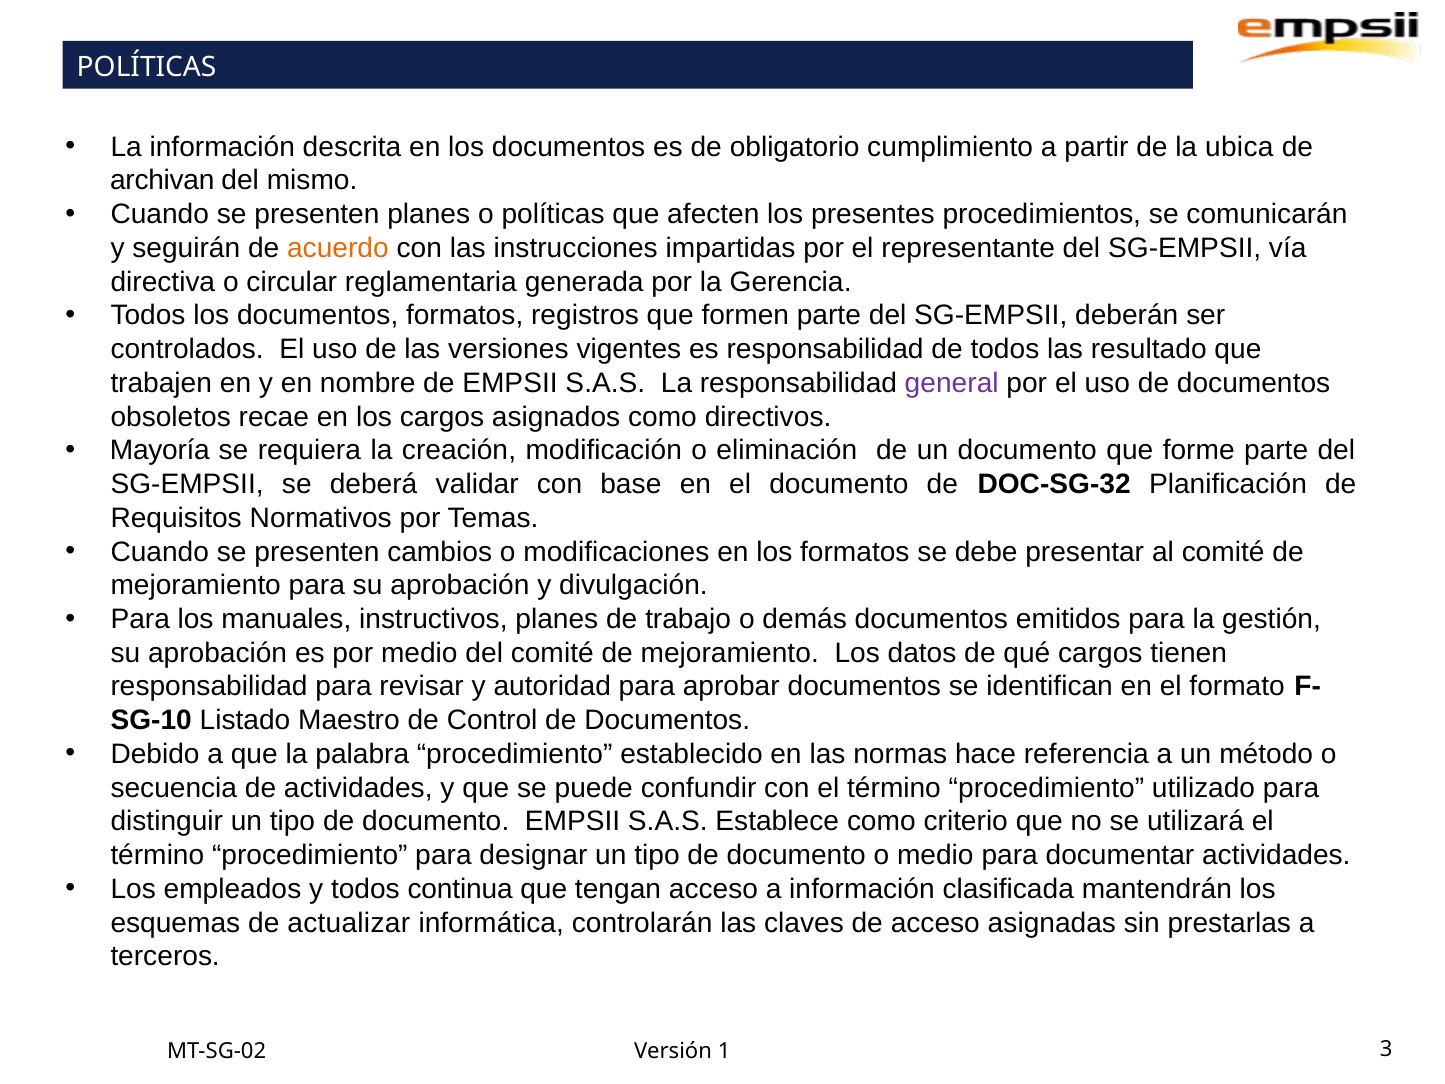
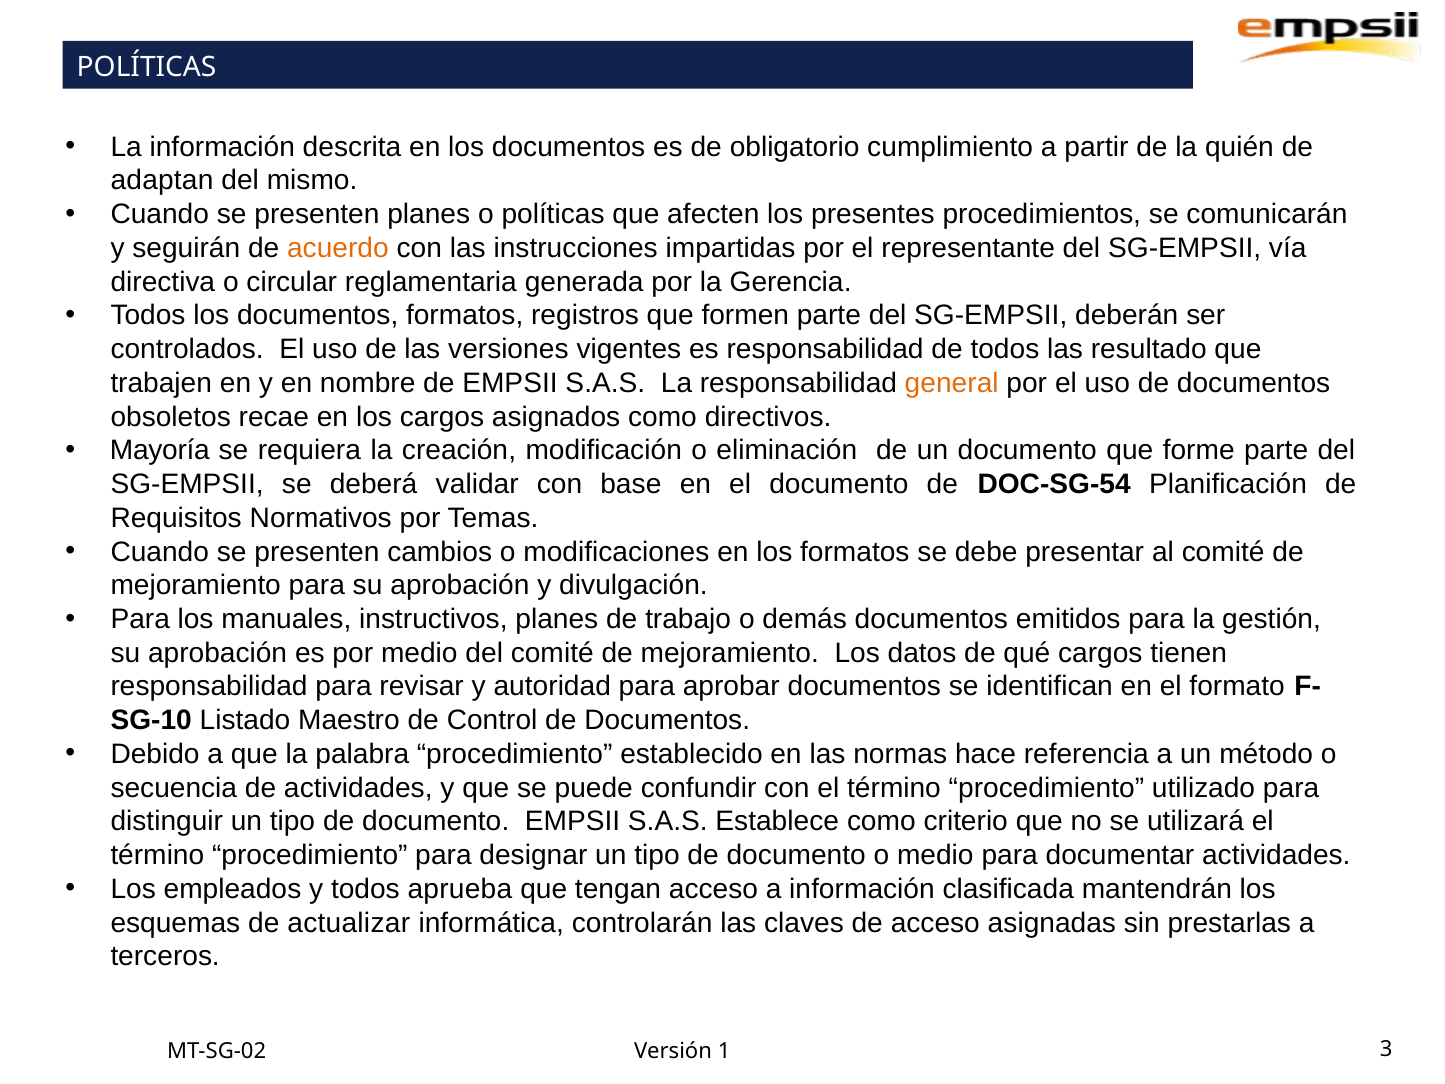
ubica: ubica -> quién
archivan: archivan -> adaptan
general colour: purple -> orange
DOC-SG-32: DOC-SG-32 -> DOC-SG-54
continua: continua -> aprueba
